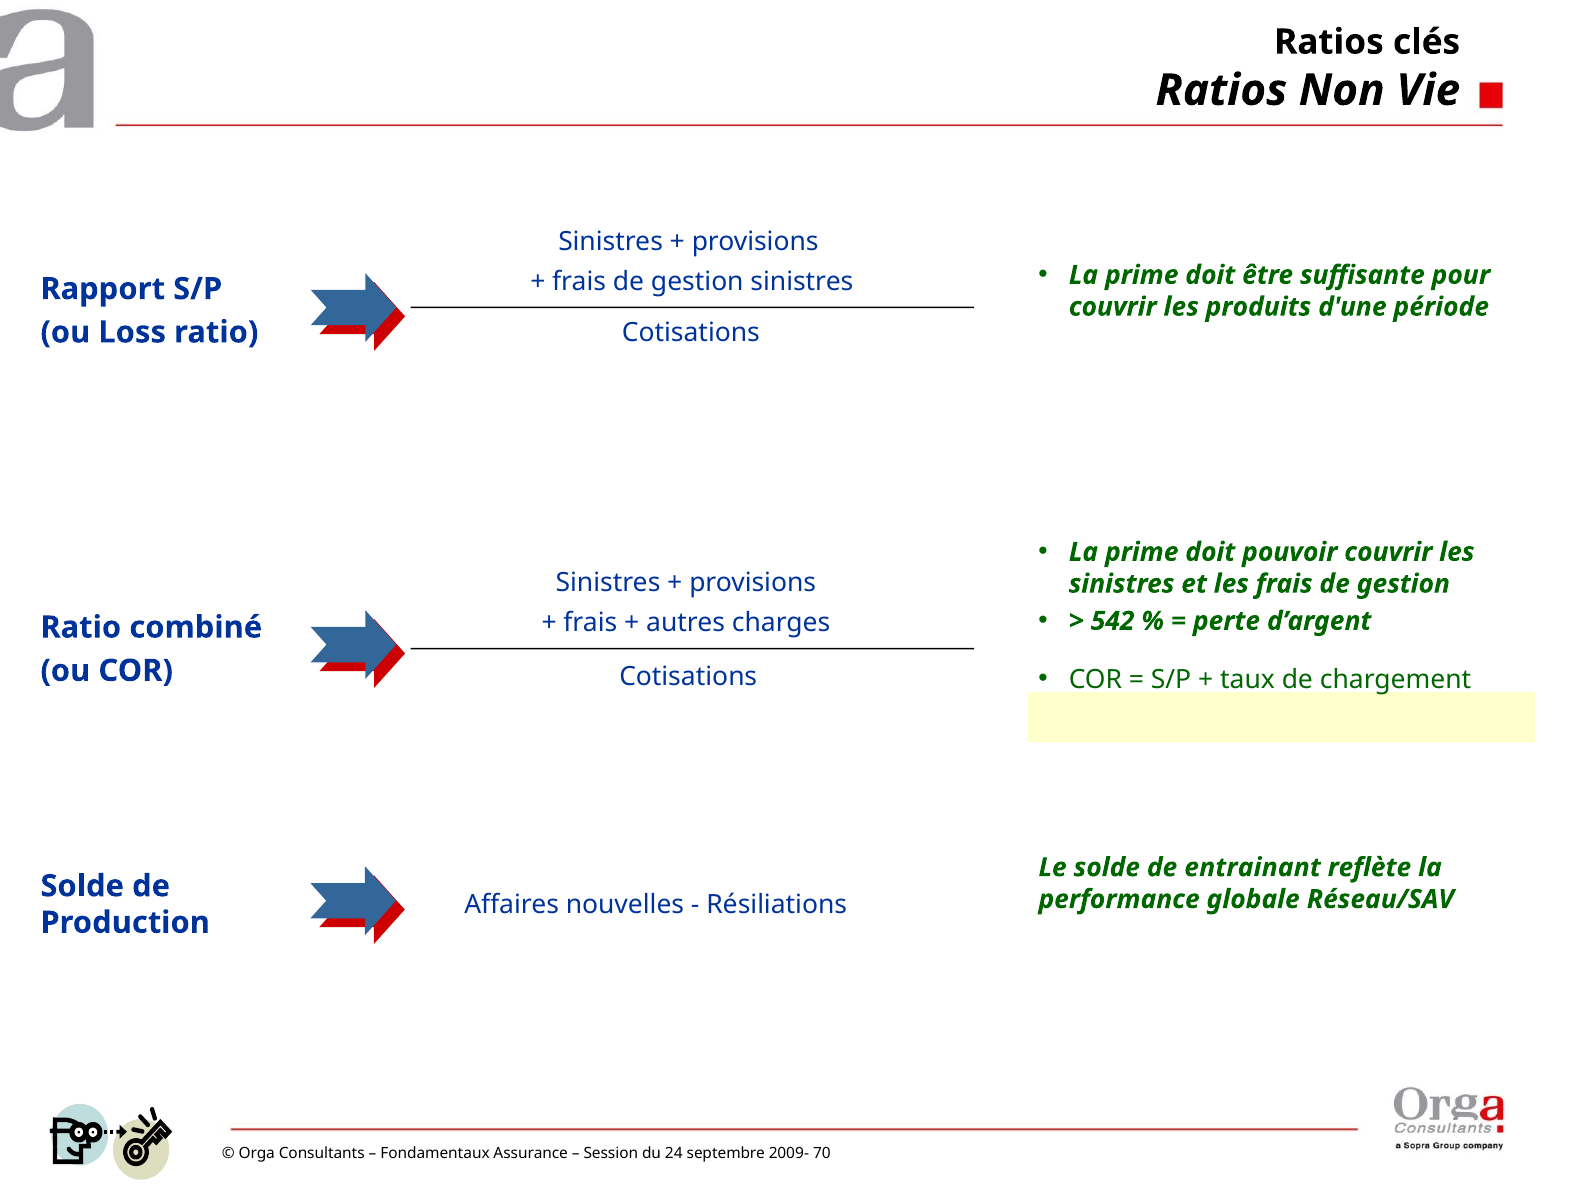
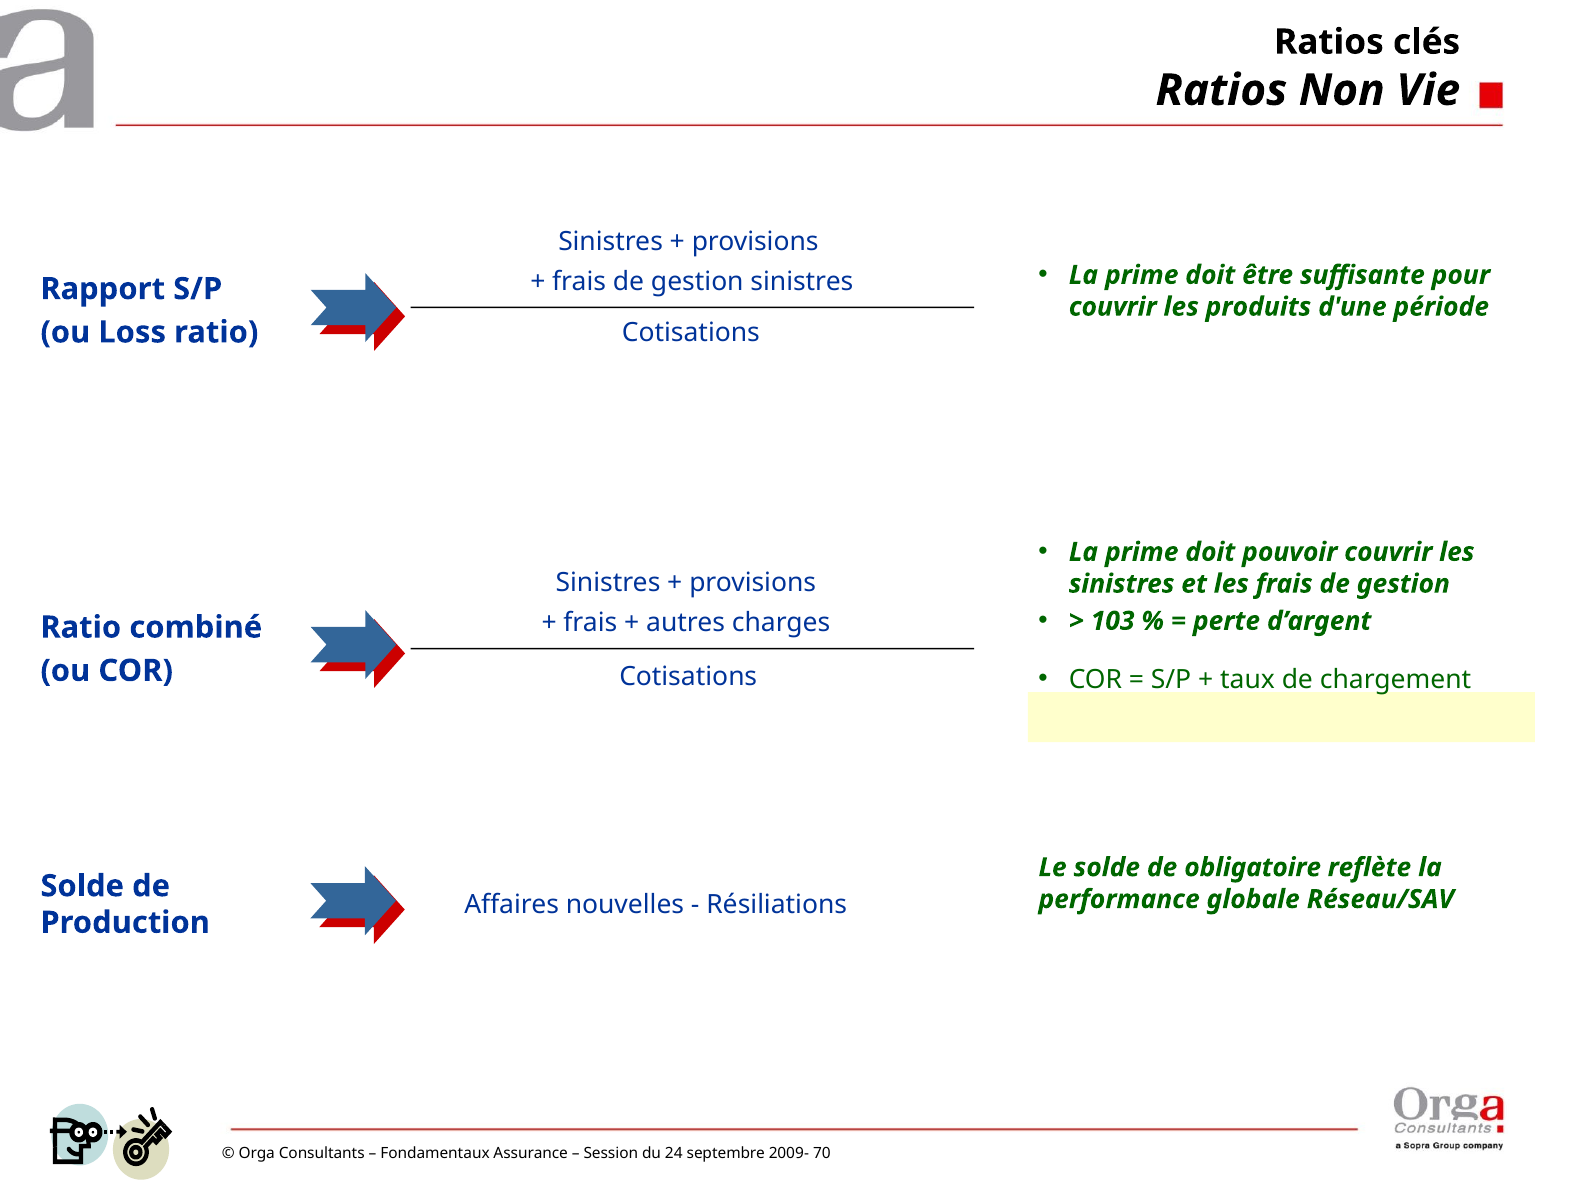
542: 542 -> 103
entrainant: entrainant -> obligatoire
